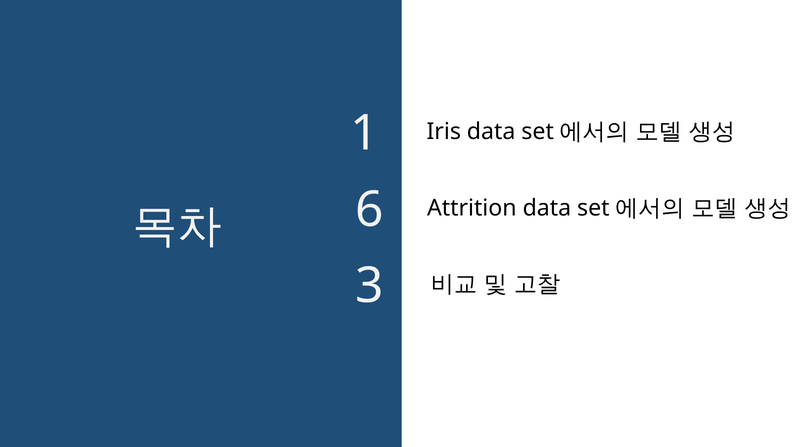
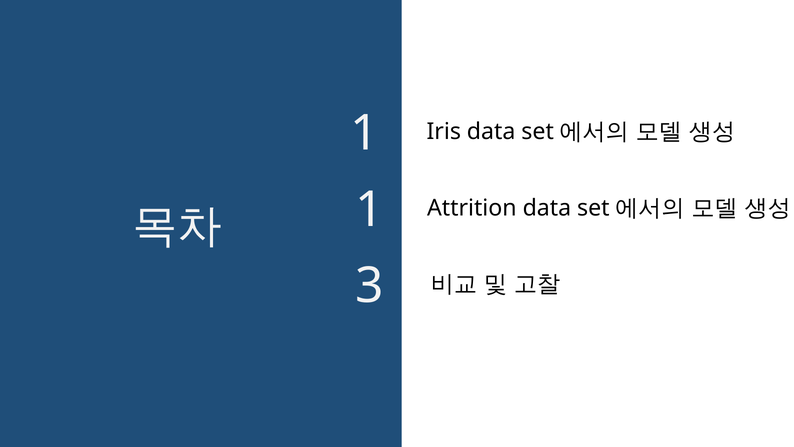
6 at (370, 209): 6 -> 1
